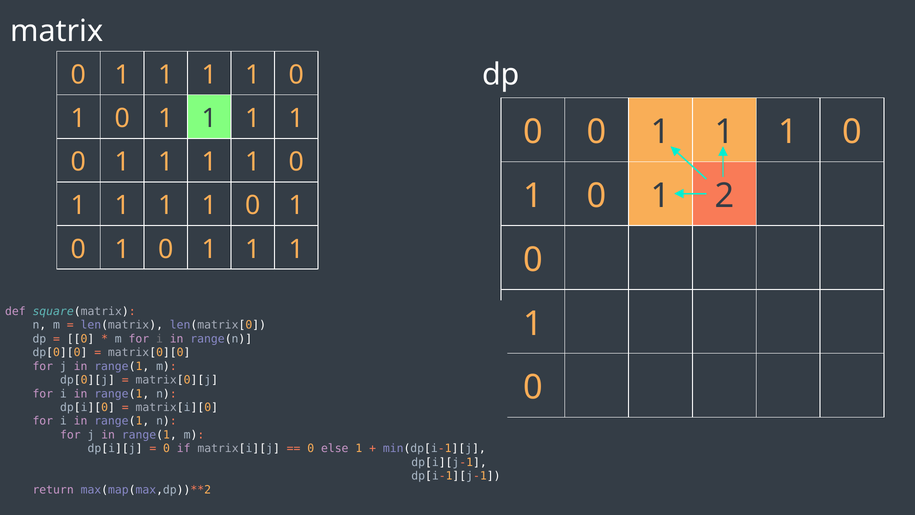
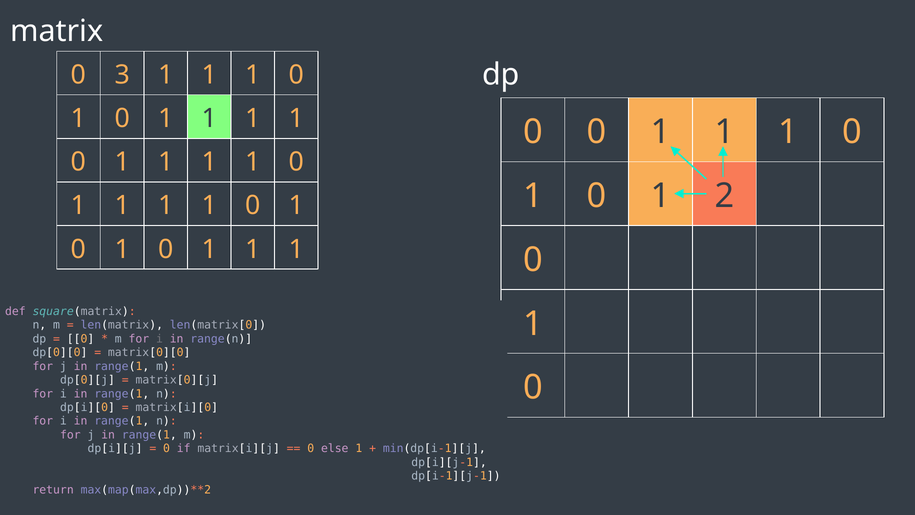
1 at (122, 75): 1 -> 3
